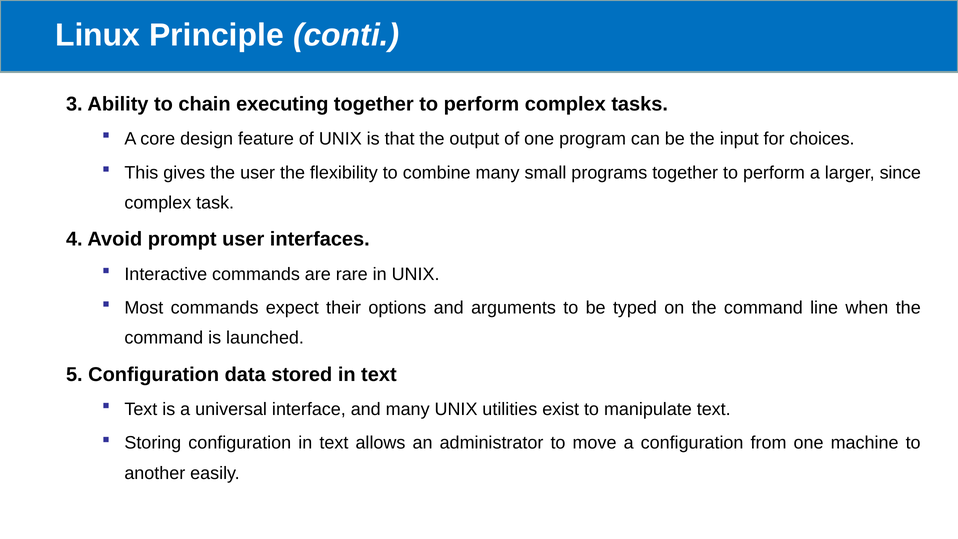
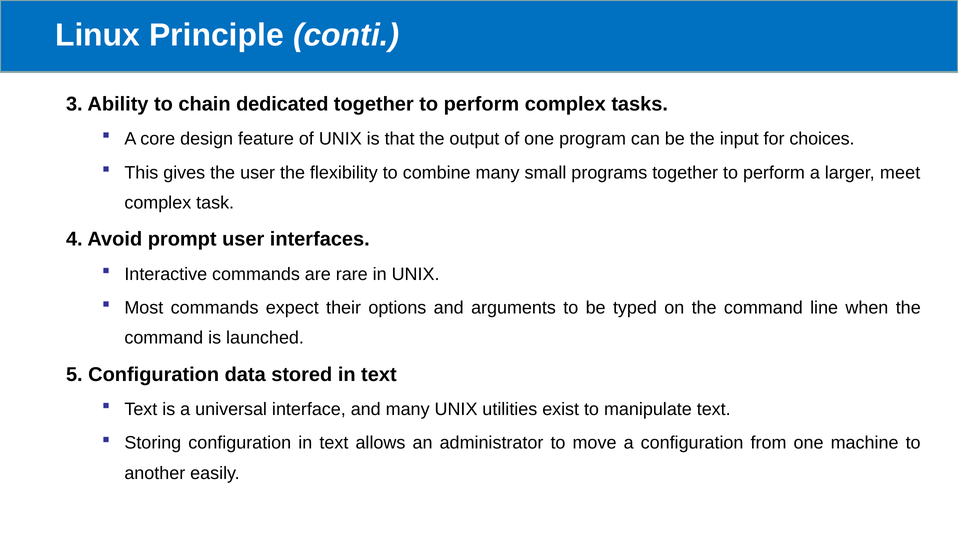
executing: executing -> dedicated
since: since -> meet
